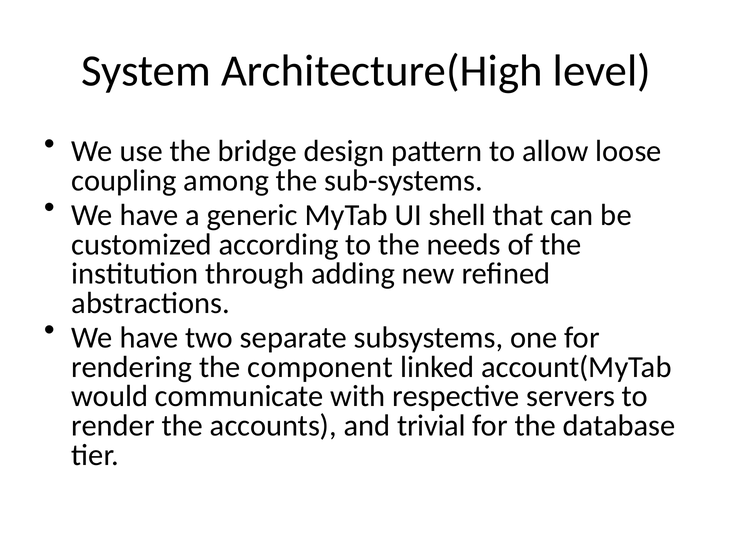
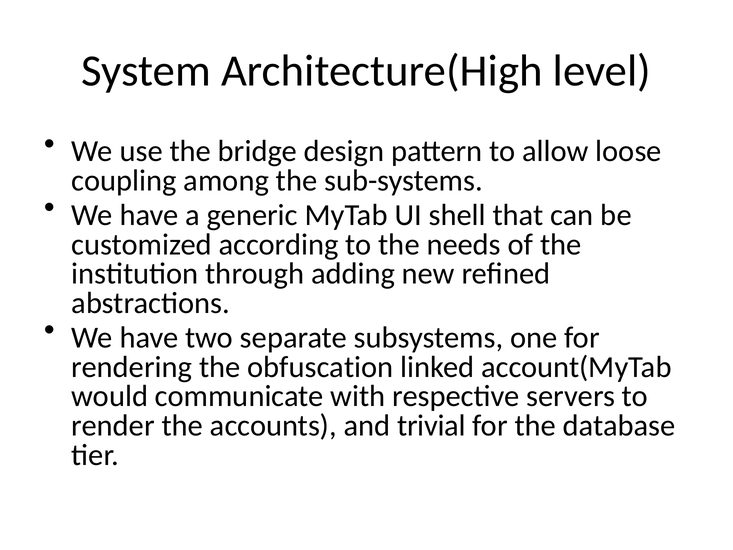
component: component -> obfuscation
